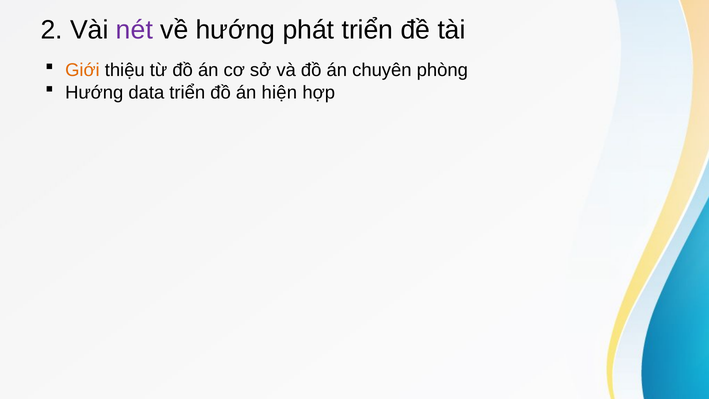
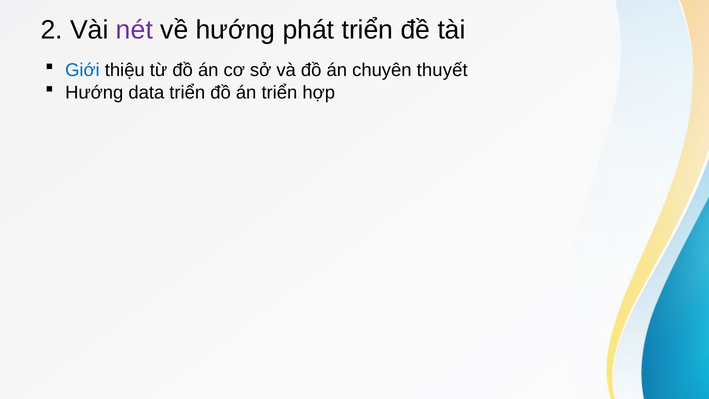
Giới colour: orange -> blue
phòng: phòng -> thuyết
án hiện: hiện -> triển
